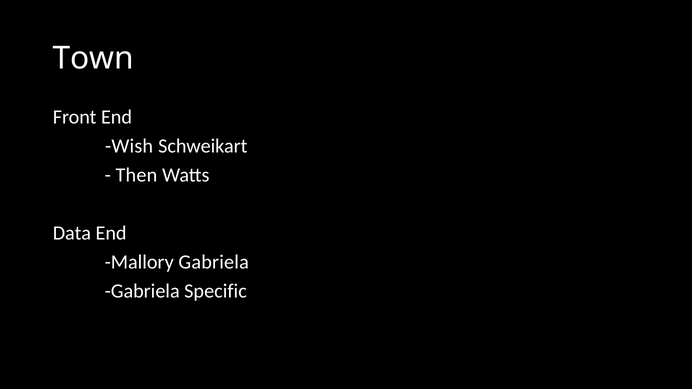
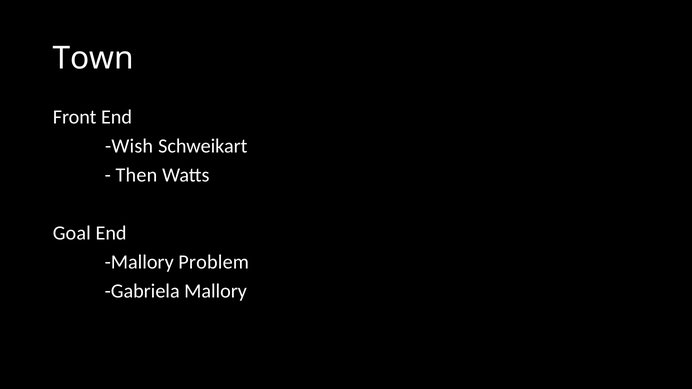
Data: Data -> Goal
Mallory Gabriela: Gabriela -> Problem
Gabriela Specific: Specific -> Mallory
